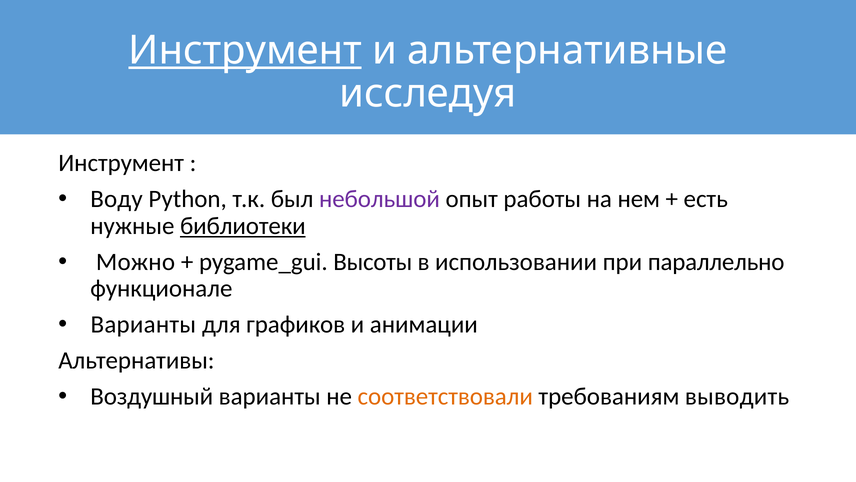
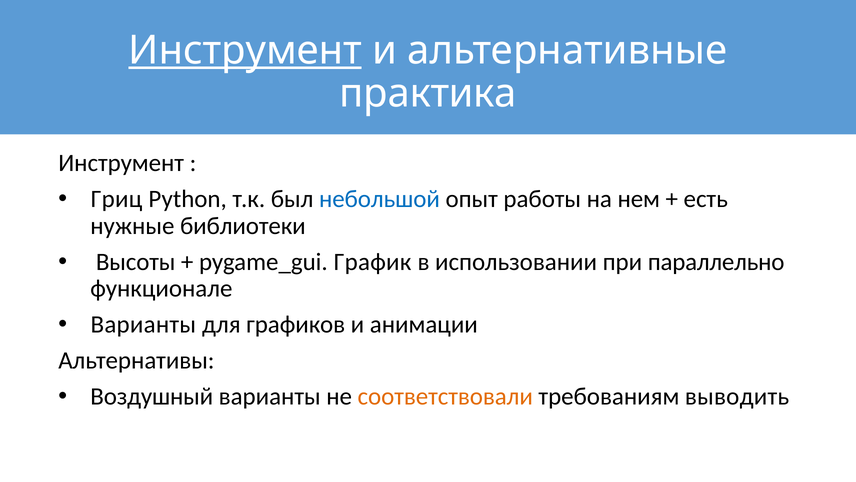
исследуя: исследуя -> практика
Воду: Воду -> Гриц
небольшой colour: purple -> blue
библиотеки underline: present -> none
Можно: Можно -> Высоты
Высоты: Высоты -> График
